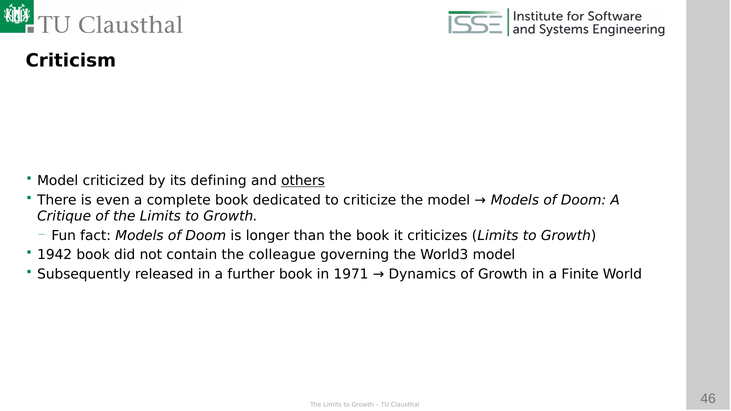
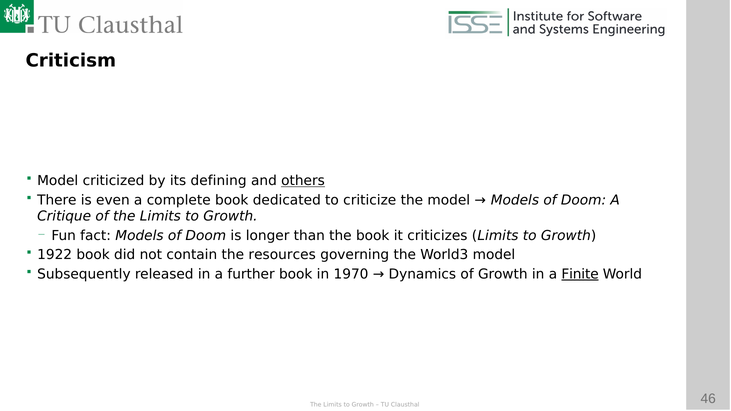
1942: 1942 -> 1922
colleague: colleague -> resources
1971: 1971 -> 1970
Finite underline: none -> present
